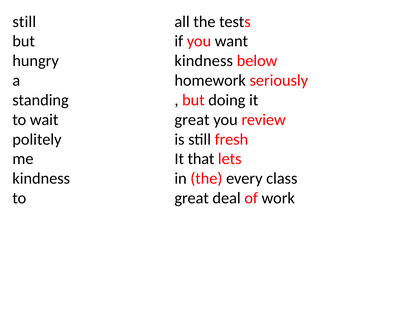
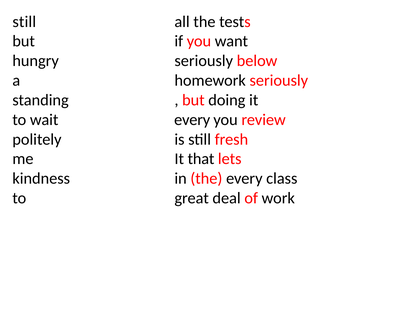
kindness at (204, 61): kindness -> seriously
great at (192, 120): great -> every
